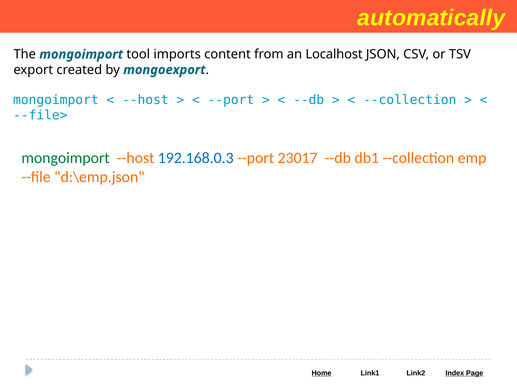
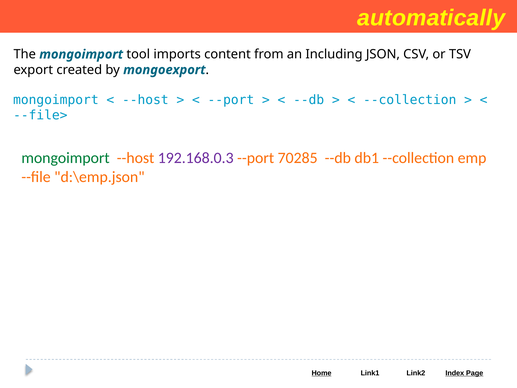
Localhost: Localhost -> Including
192.168.0.3 colour: blue -> purple
23017: 23017 -> 70285
